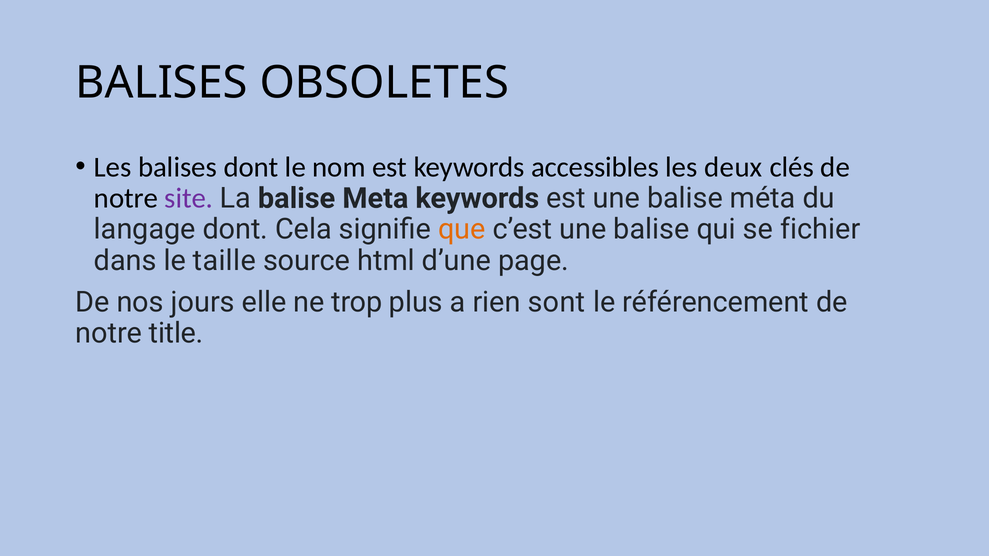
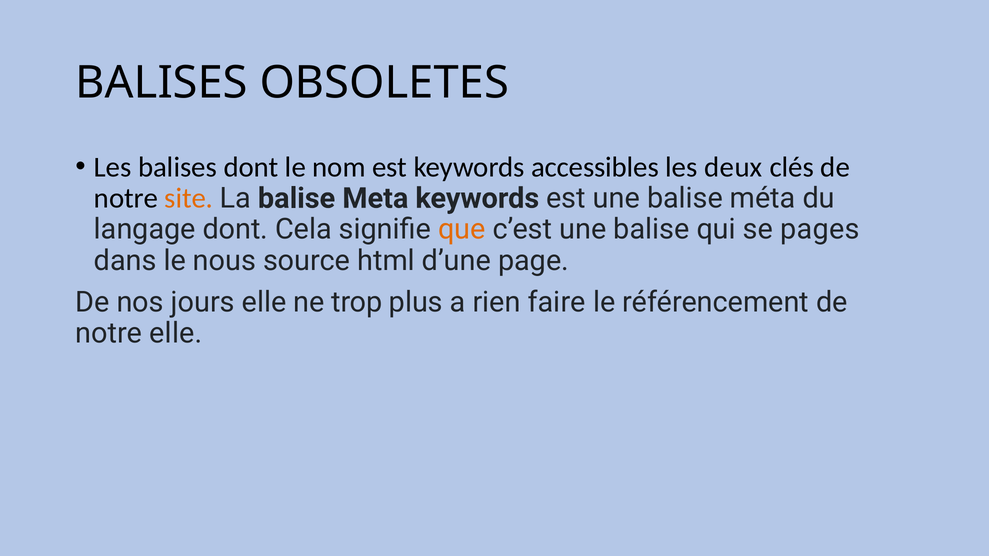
site colour: purple -> orange
fichier: fichier -> pages
taille: taille -> nous
sont: sont -> faire
notre title: title -> elle
